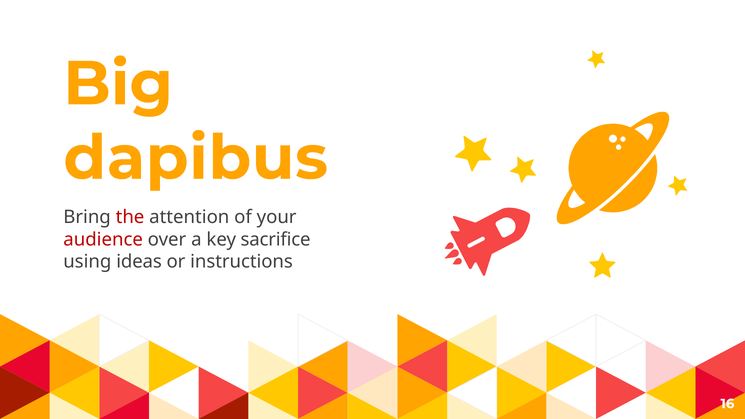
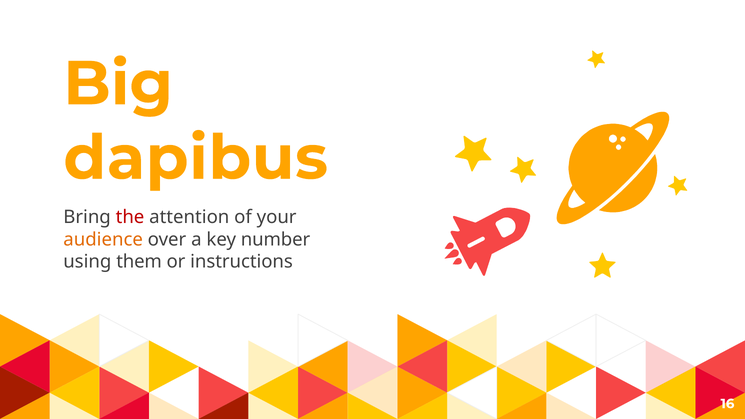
audience colour: red -> orange
sacrifice: sacrifice -> number
ideas: ideas -> them
